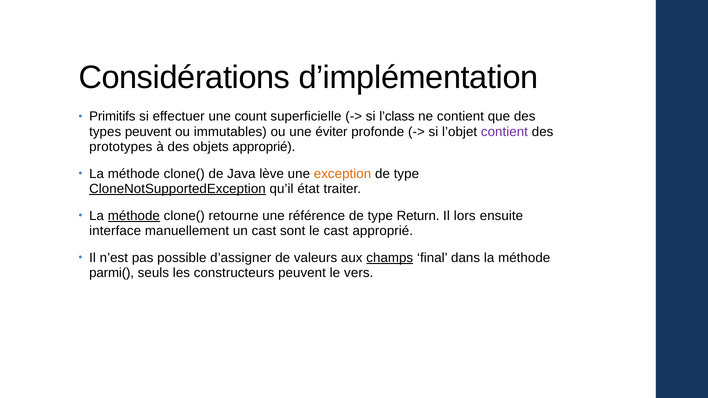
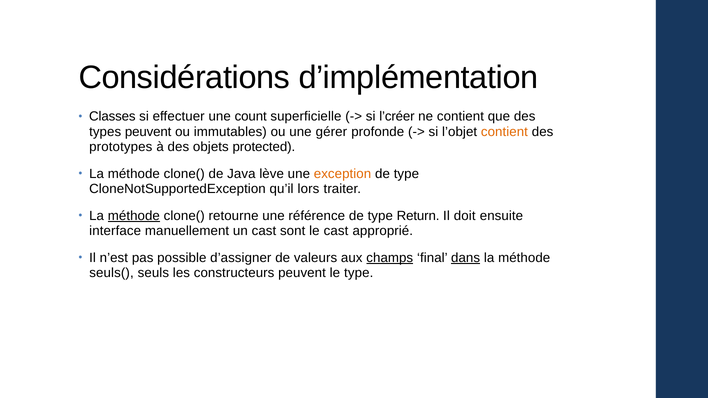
Primitifs: Primitifs -> Classes
l’class: l’class -> l’créer
éviter: éviter -> gérer
contient at (504, 132) colour: purple -> orange
objets approprié: approprié -> protected
CloneNotSupportedException underline: present -> none
état: état -> lors
lors: lors -> doit
dans underline: none -> present
parmi(: parmi( -> seuls(
le vers: vers -> type
